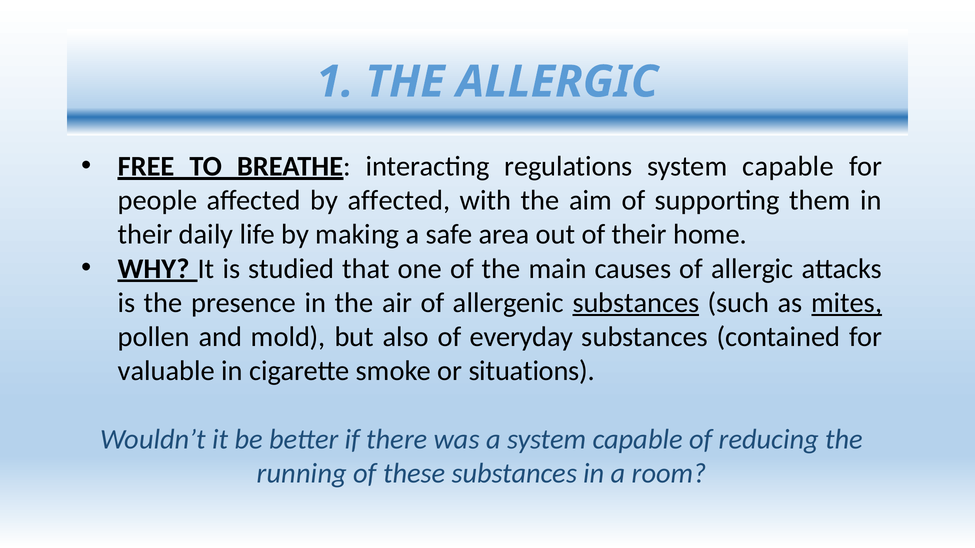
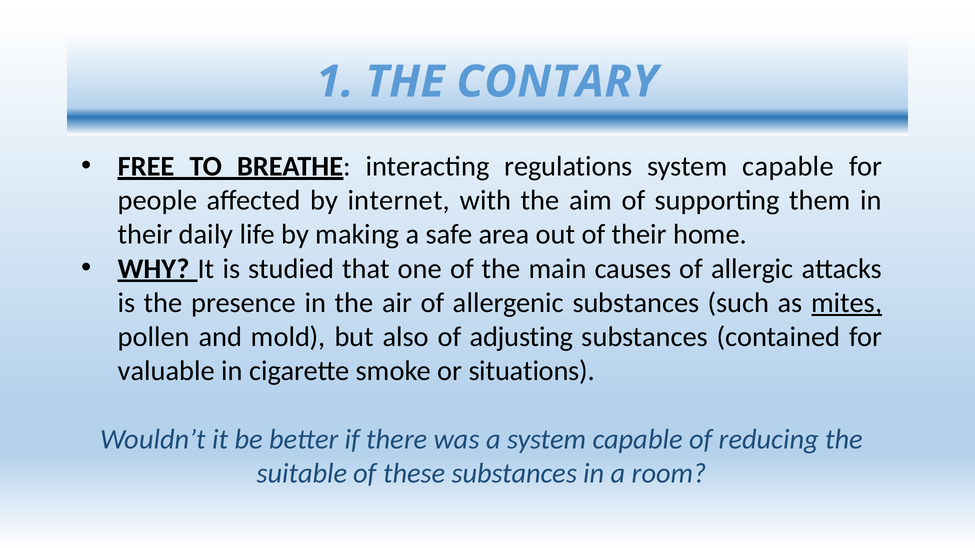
THE ALLERGIC: ALLERGIC -> CONTARY
by affected: affected -> internet
substances at (636, 303) underline: present -> none
everyday: everyday -> adjusting
running: running -> suitable
